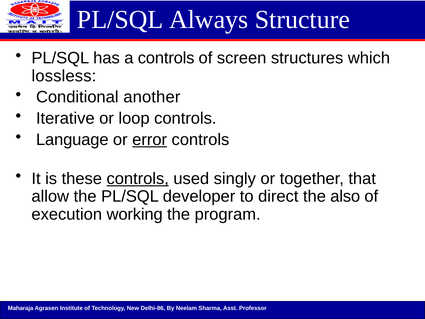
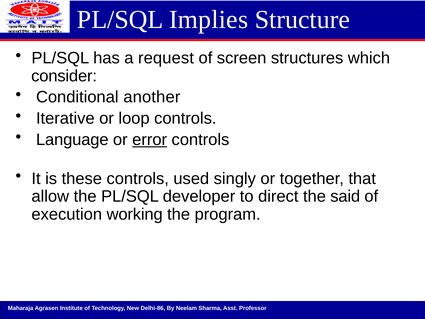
Always: Always -> Implies
a controls: controls -> request
lossless: lossless -> consider
controls at (138, 178) underline: present -> none
also: also -> said
